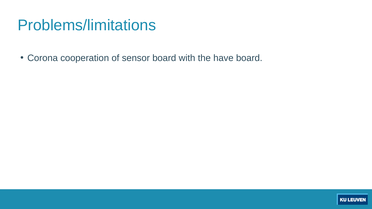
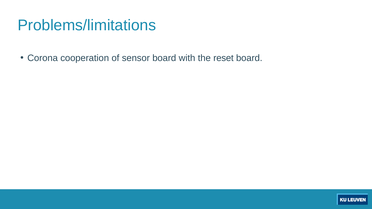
have: have -> reset
